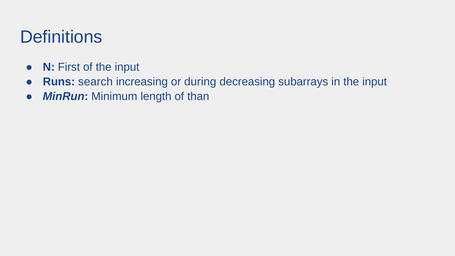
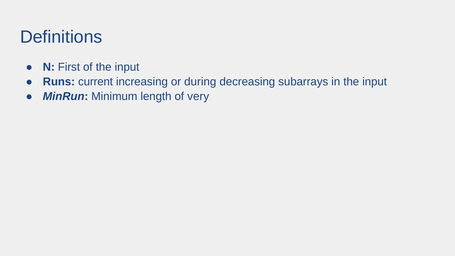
search: search -> current
than: than -> very
